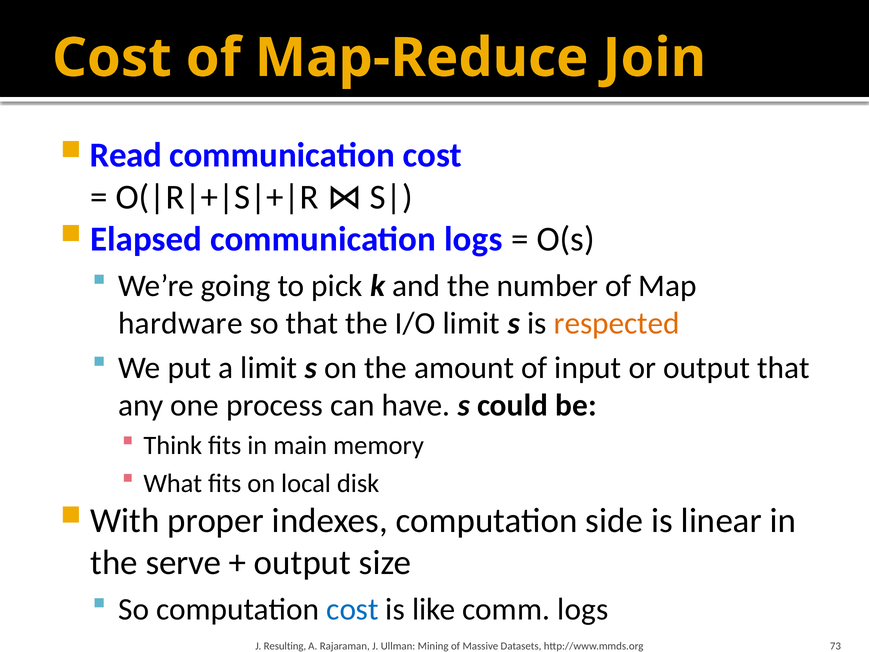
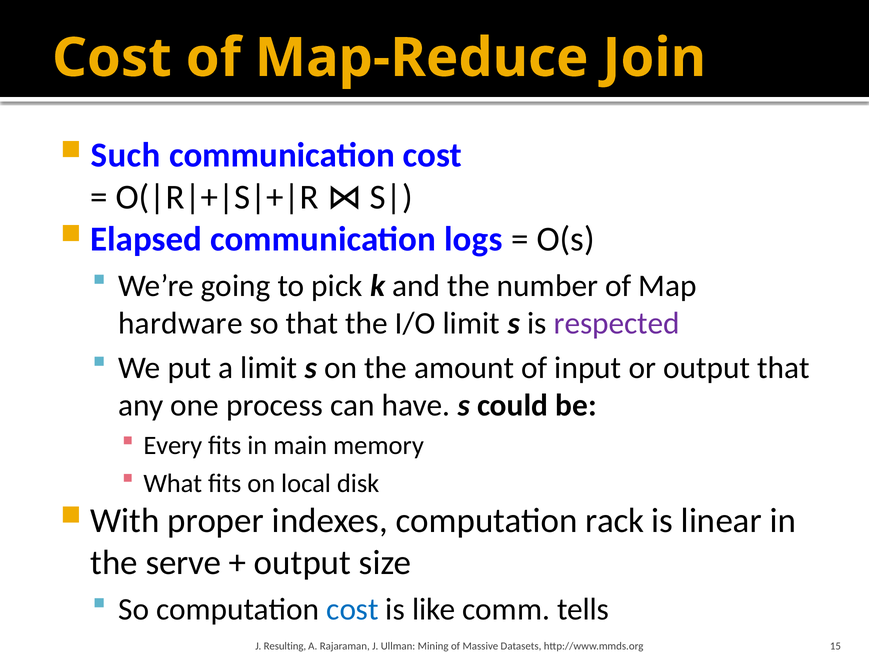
Read: Read -> Such
respected colour: orange -> purple
Think: Think -> Every
side: side -> rack
comm logs: logs -> tells
73: 73 -> 15
